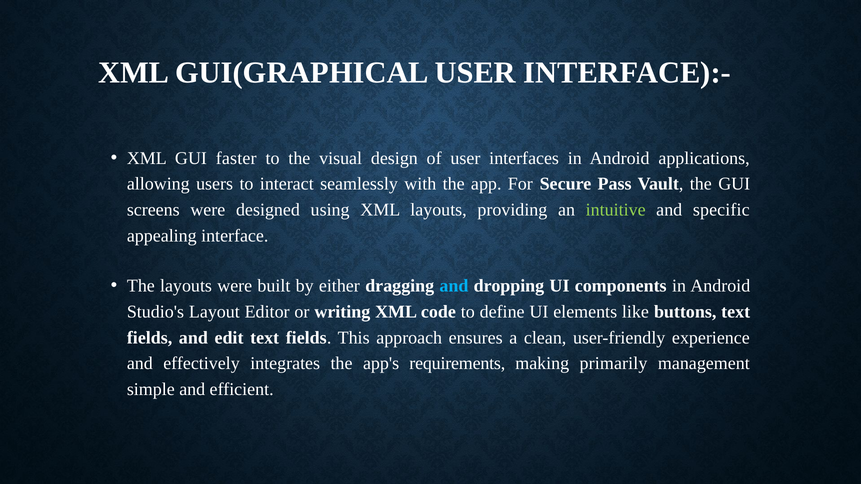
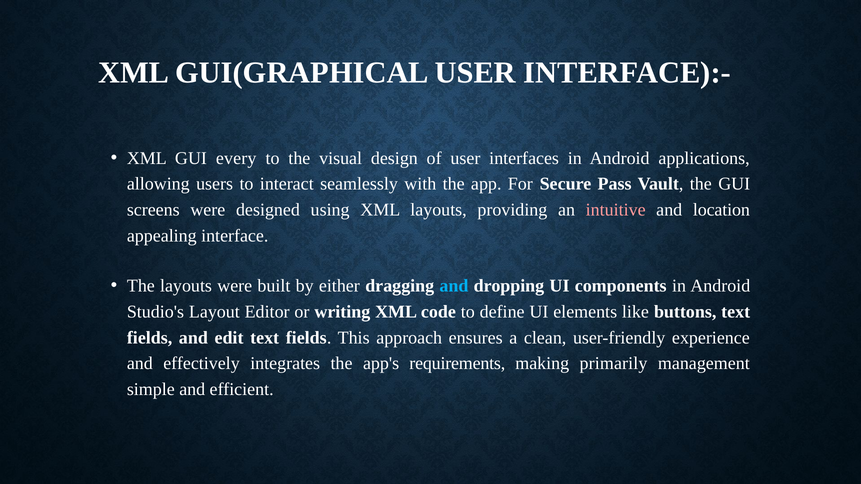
faster: faster -> every
intuitive colour: light green -> pink
specific: specific -> location
